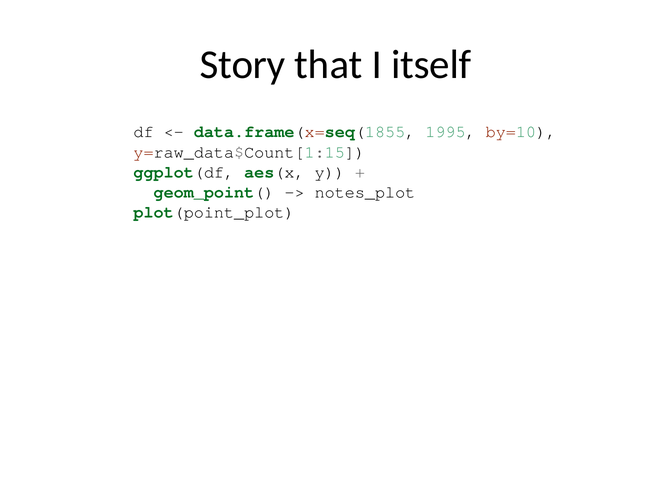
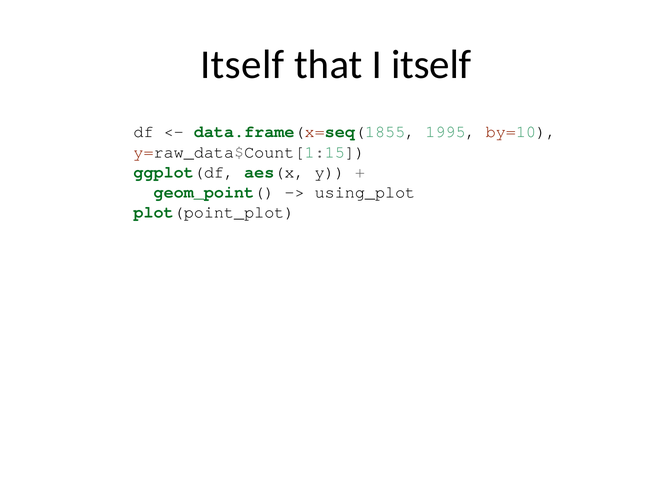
Story at (243, 65): Story -> Itself
notes_plot: notes_plot -> using_plot
